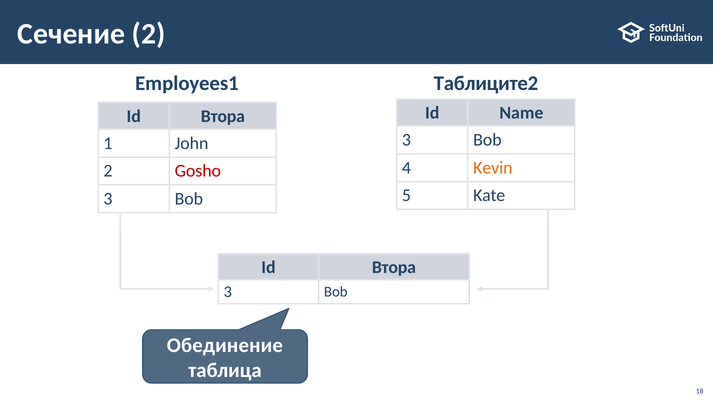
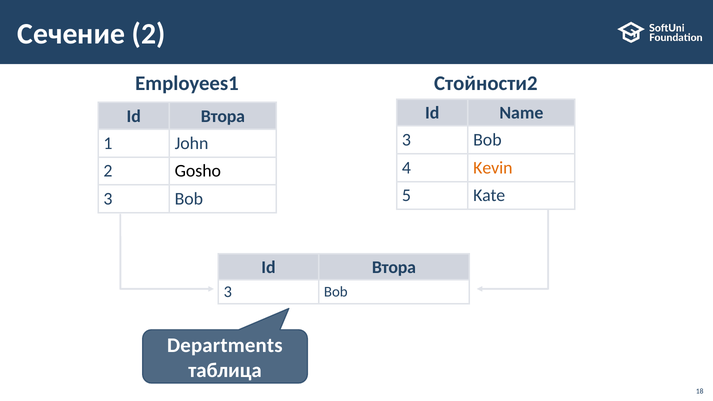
Таблиците2: Таблиците2 -> Стойности2
Gosho colour: red -> black
Обединение: Обединение -> Departments
